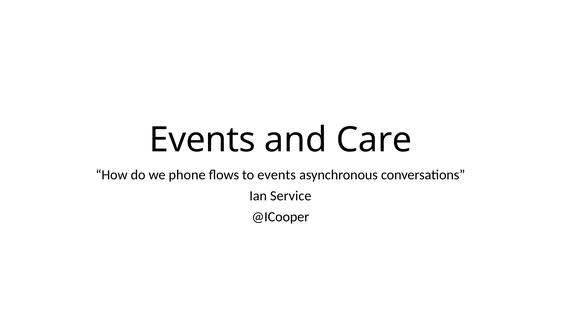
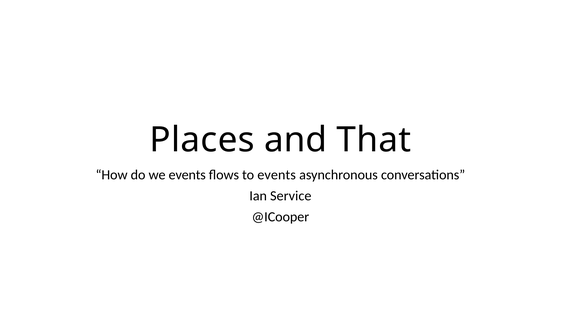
Events at (202, 140): Events -> Places
Care: Care -> That
we phone: phone -> events
